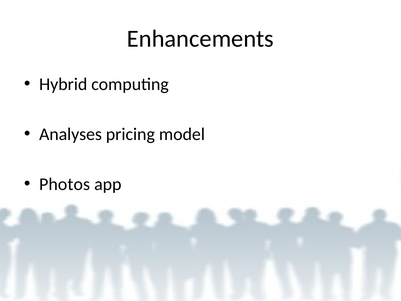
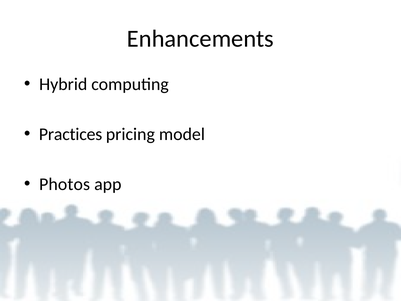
Analyses: Analyses -> Practices
